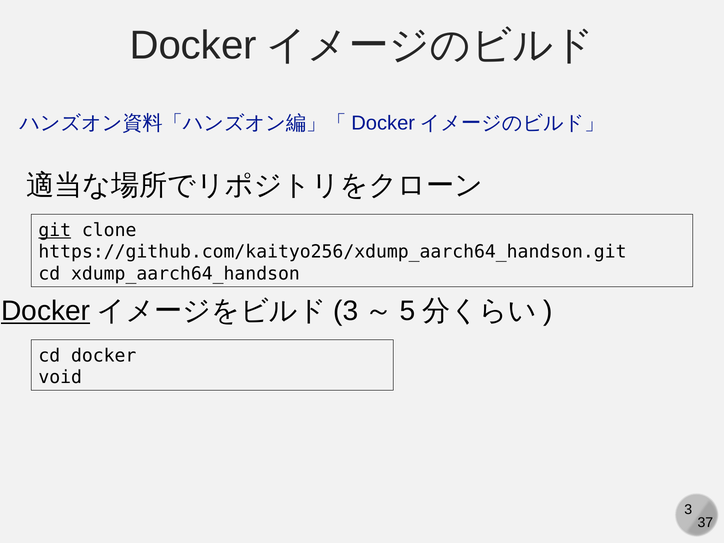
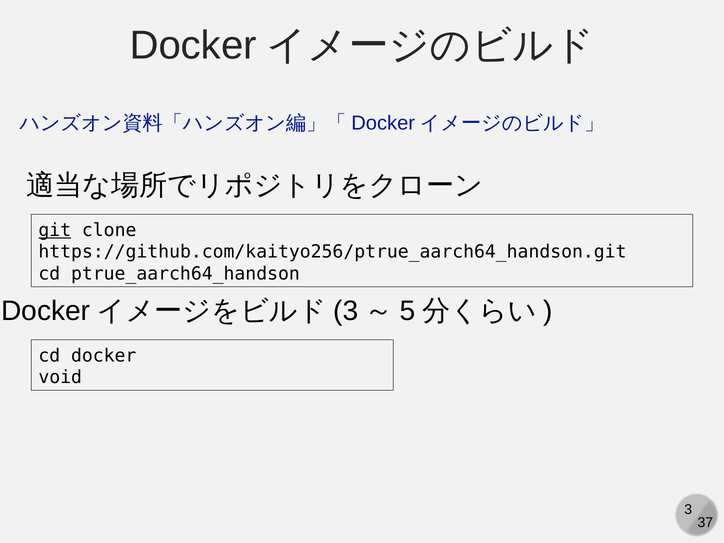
https://github.com/kaityo256/xdump_aarch64_handson.git: https://github.com/kaityo256/xdump_aarch64_handson.git -> https://github.com/kaityo256/ptrue_aarch64_handson.git
xdump_aarch64_handson: xdump_aarch64_handson -> ptrue_aarch64_handson
Docker at (46, 311) underline: present -> none
